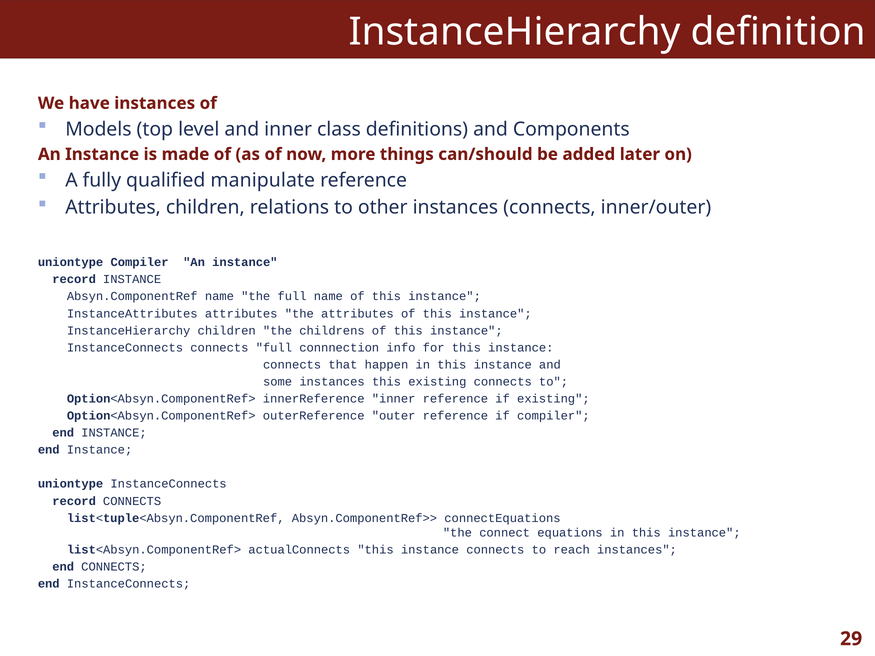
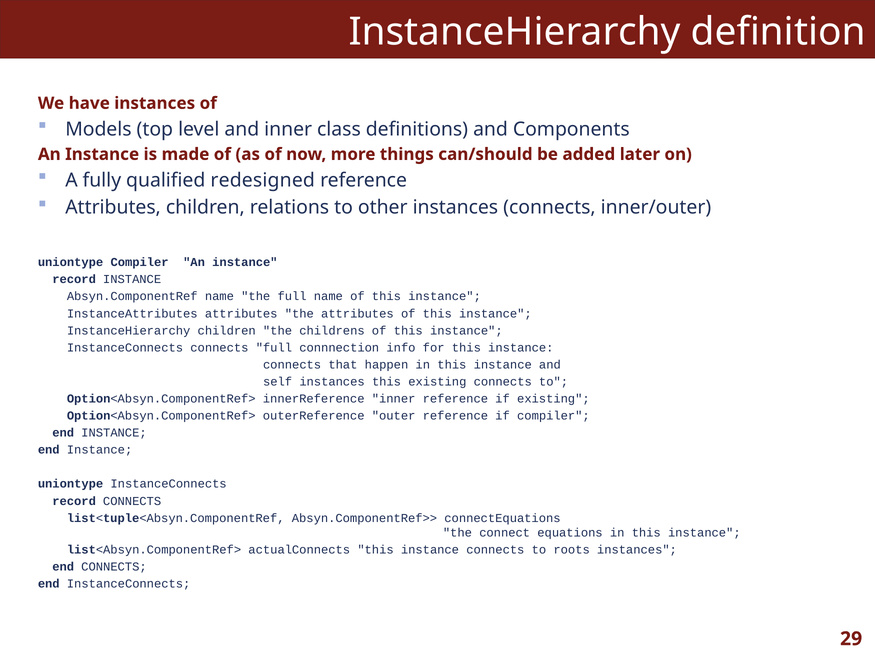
manipulate: manipulate -> redesigned
some: some -> self
reach: reach -> roots
